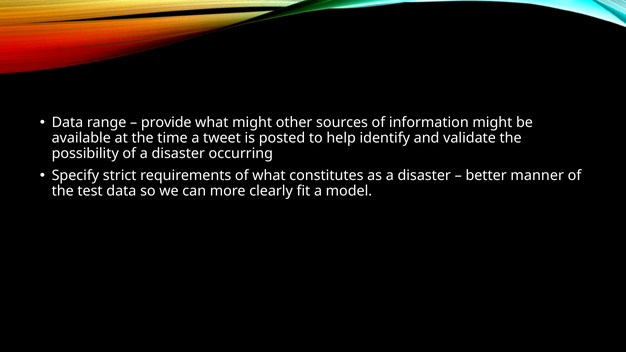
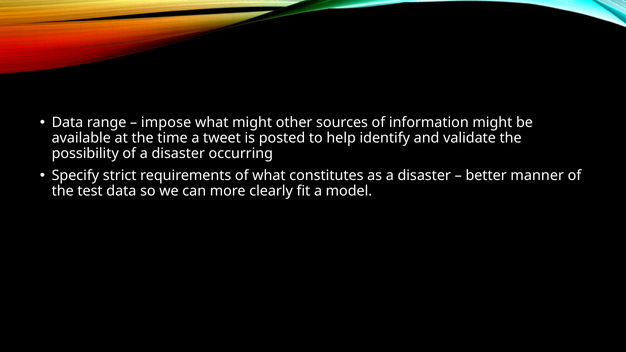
provide: provide -> impose
